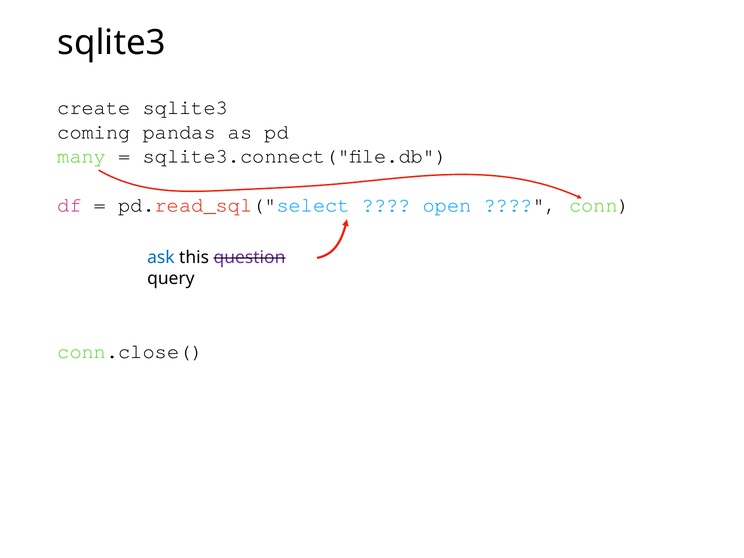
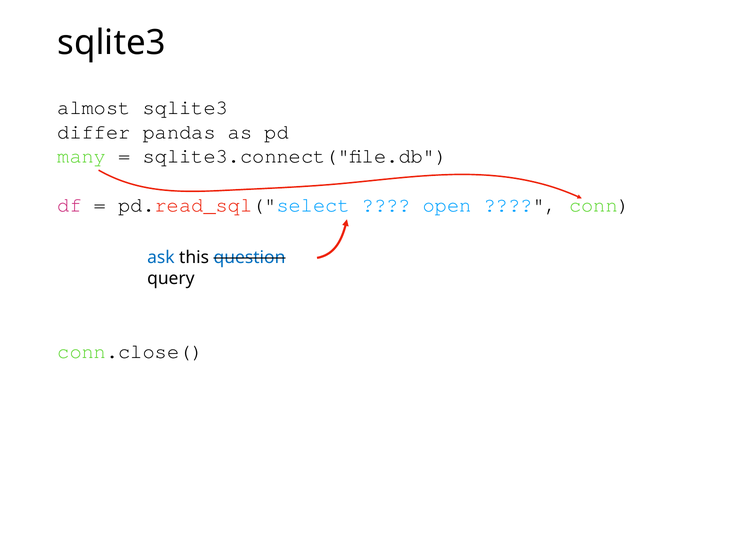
create: create -> almost
coming: coming -> differ
question colour: purple -> blue
